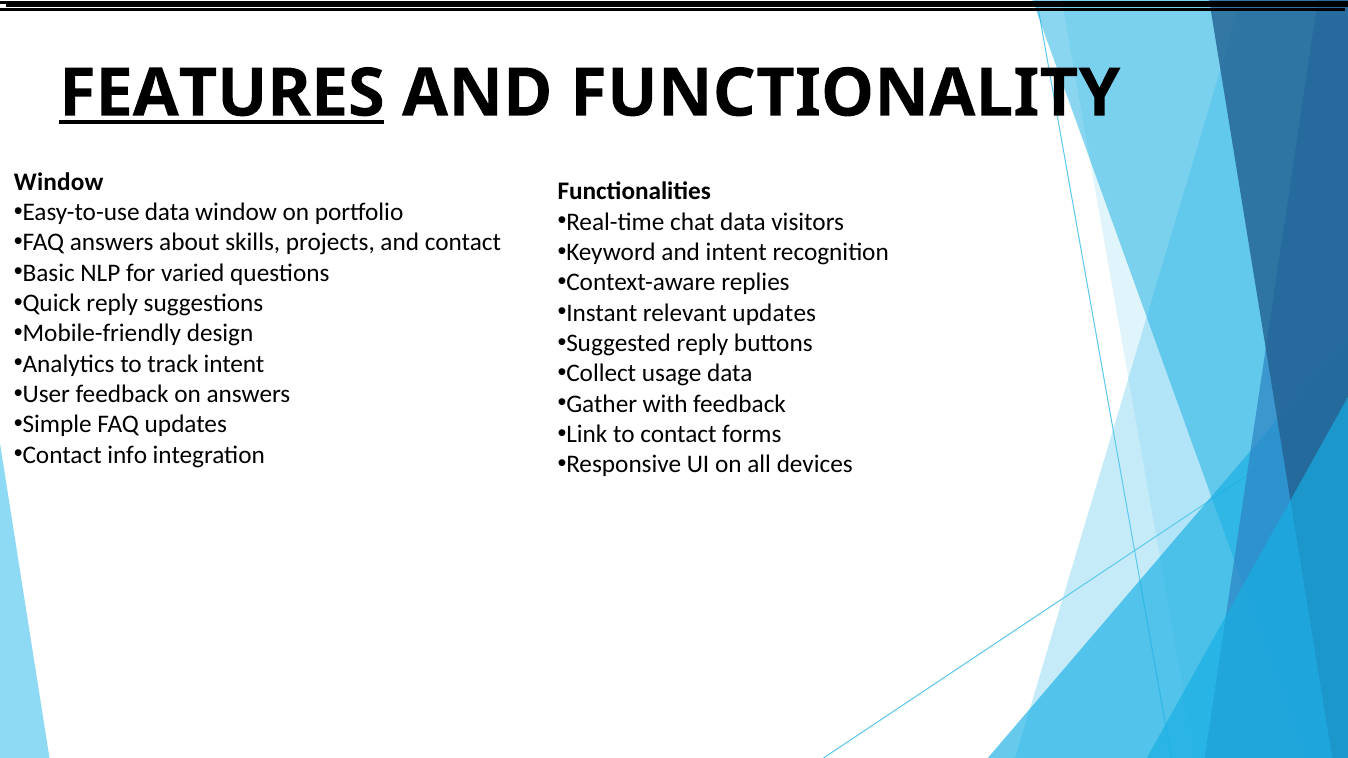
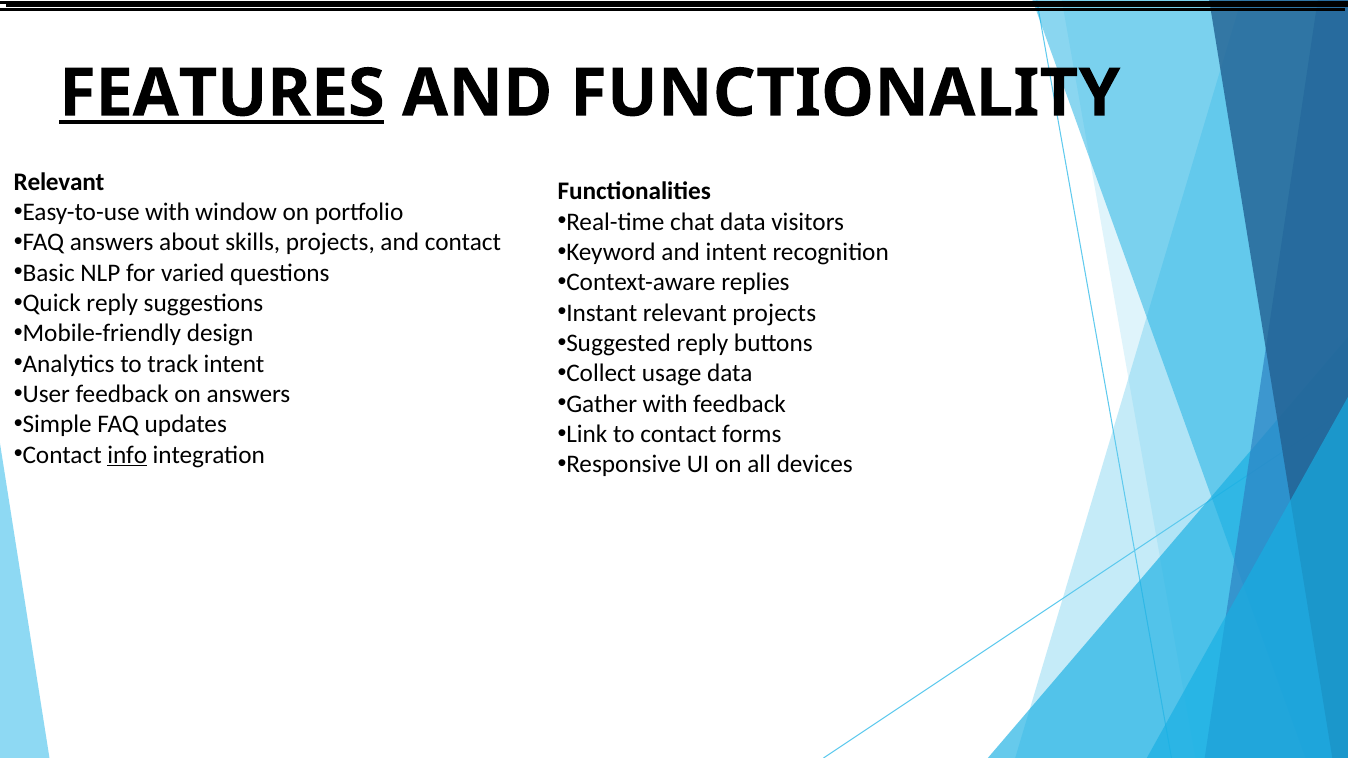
Window at (59, 182): Window -> Relevant
Easy-to-use data: data -> with
relevant updates: updates -> projects
info underline: none -> present
